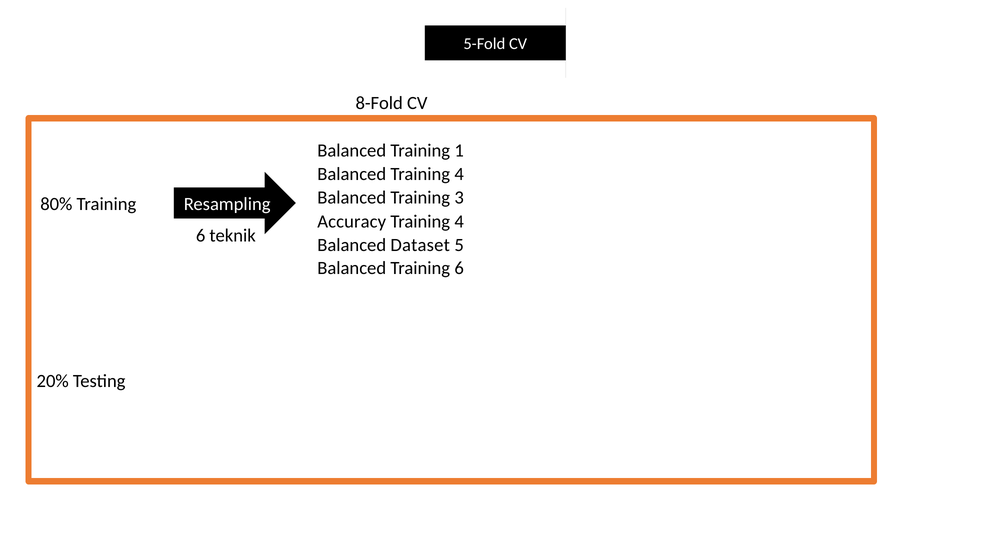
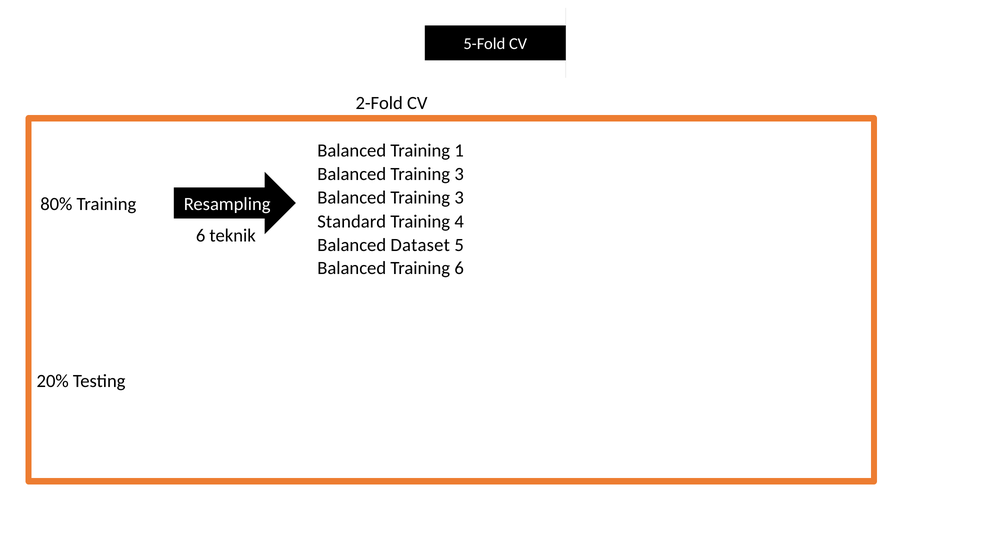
8-Fold: 8-Fold -> 2-Fold
4 at (459, 174): 4 -> 3
Accuracy: Accuracy -> Standard
